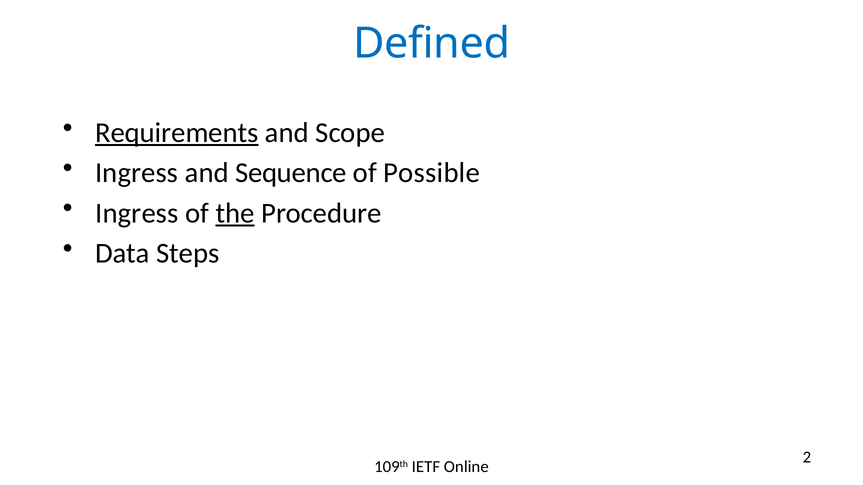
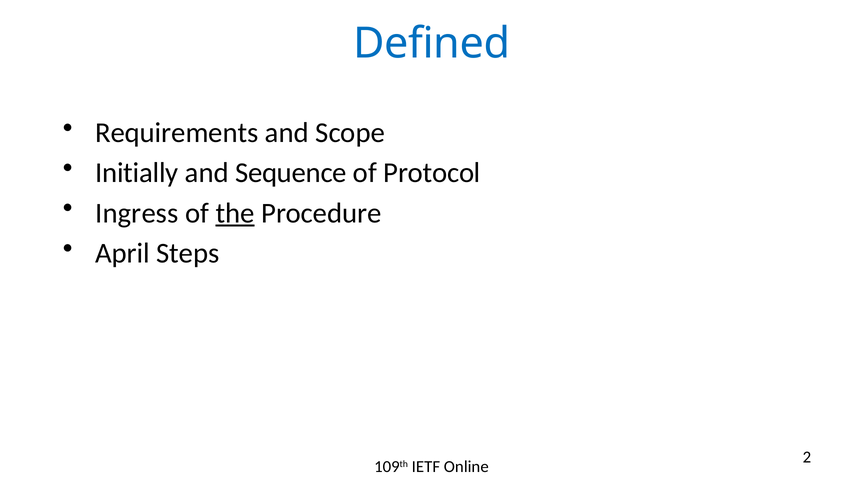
Requirements underline: present -> none
Ingress at (137, 173): Ingress -> Initially
Possible: Possible -> Protocol
Data: Data -> April
